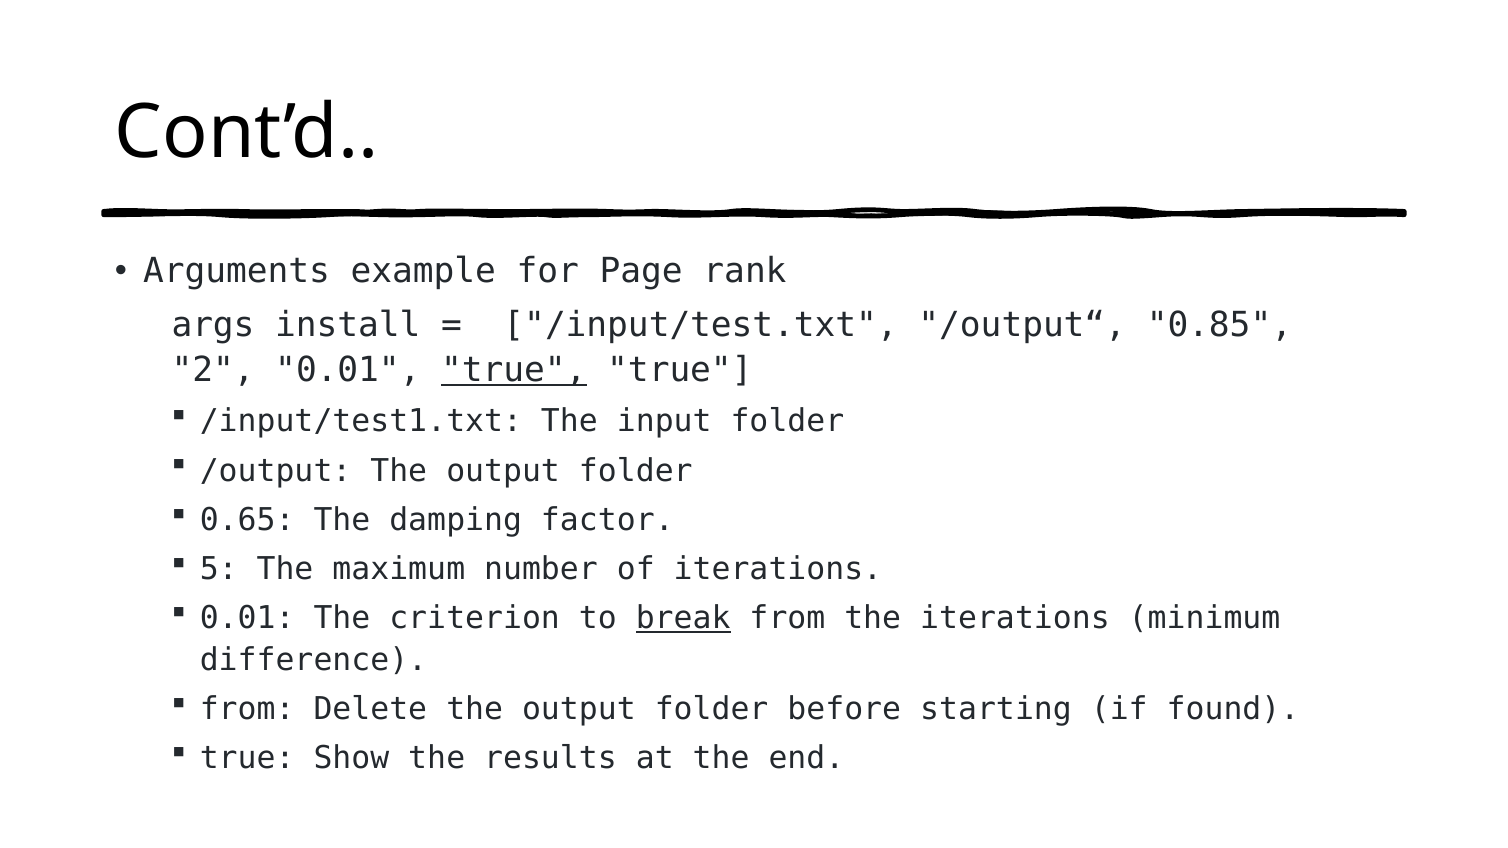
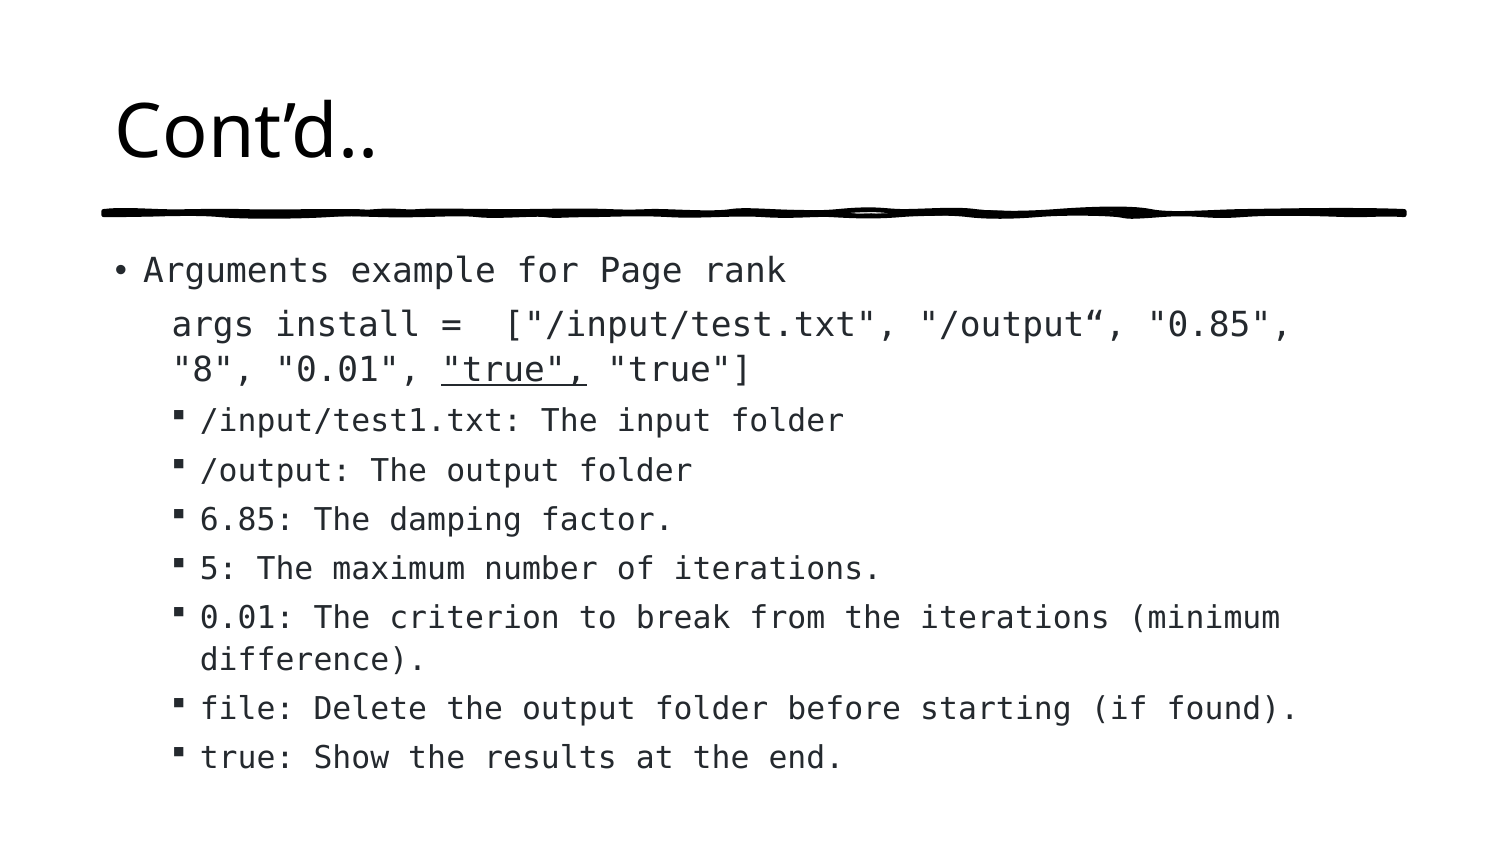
2: 2 -> 8
0.65: 0.65 -> 6.85
break underline: present -> none
from at (247, 709): from -> file
